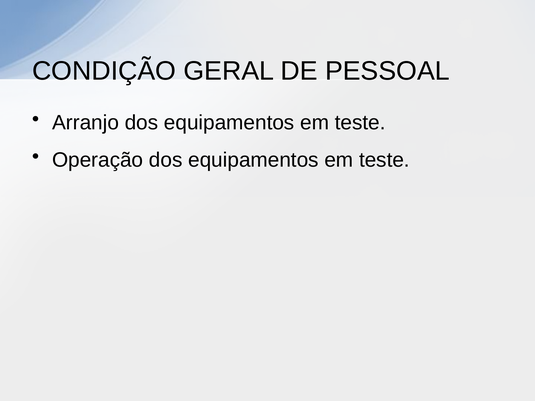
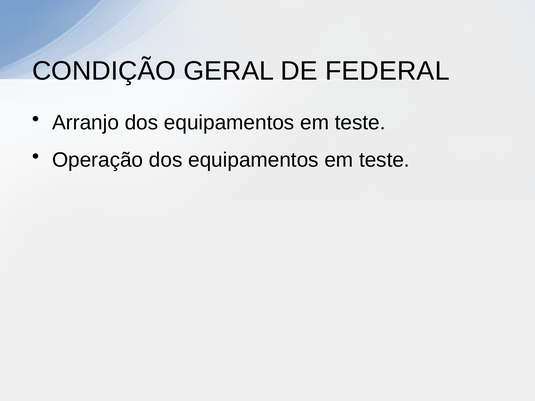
PESSOAL: PESSOAL -> FEDERAL
